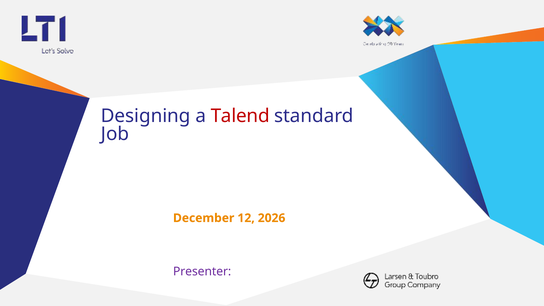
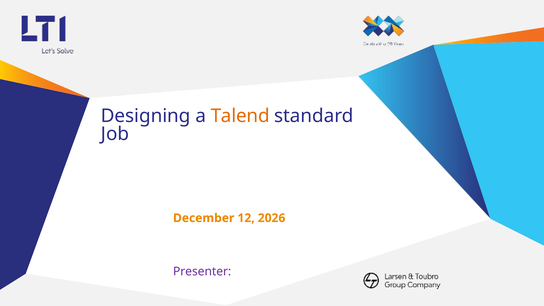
Talend colour: red -> orange
